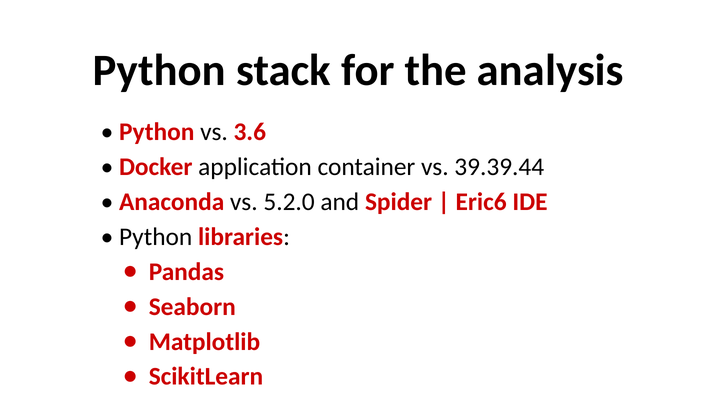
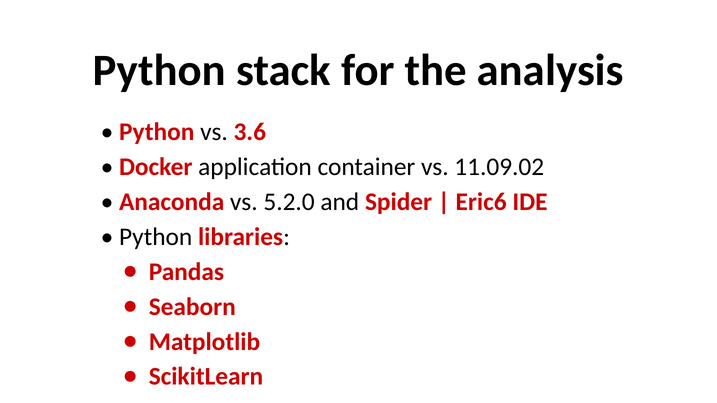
39.39.44: 39.39.44 -> 11.09.02
